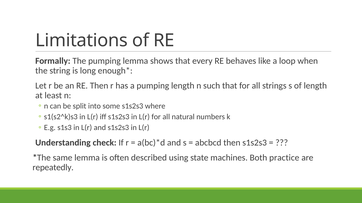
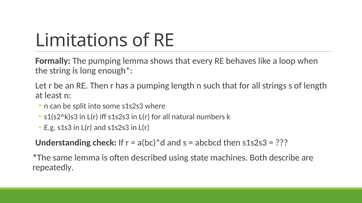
practice: practice -> describe
